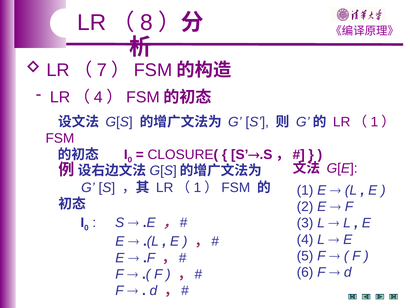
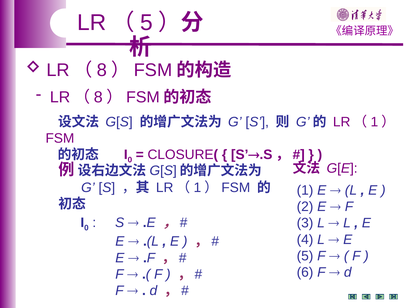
8 at (146, 23): 8 -> 5
7 at (102, 70): 7 -> 8
4 at (98, 97): 4 -> 8
